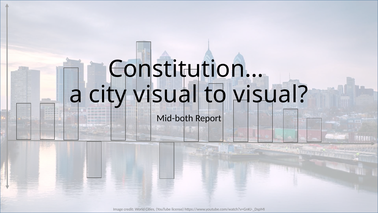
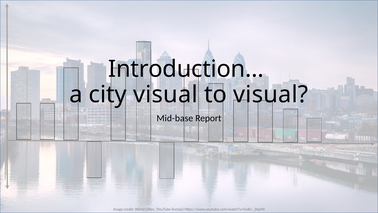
Constitution…: Constitution… -> Introduction…
Mid-both: Mid-both -> Mid-base
